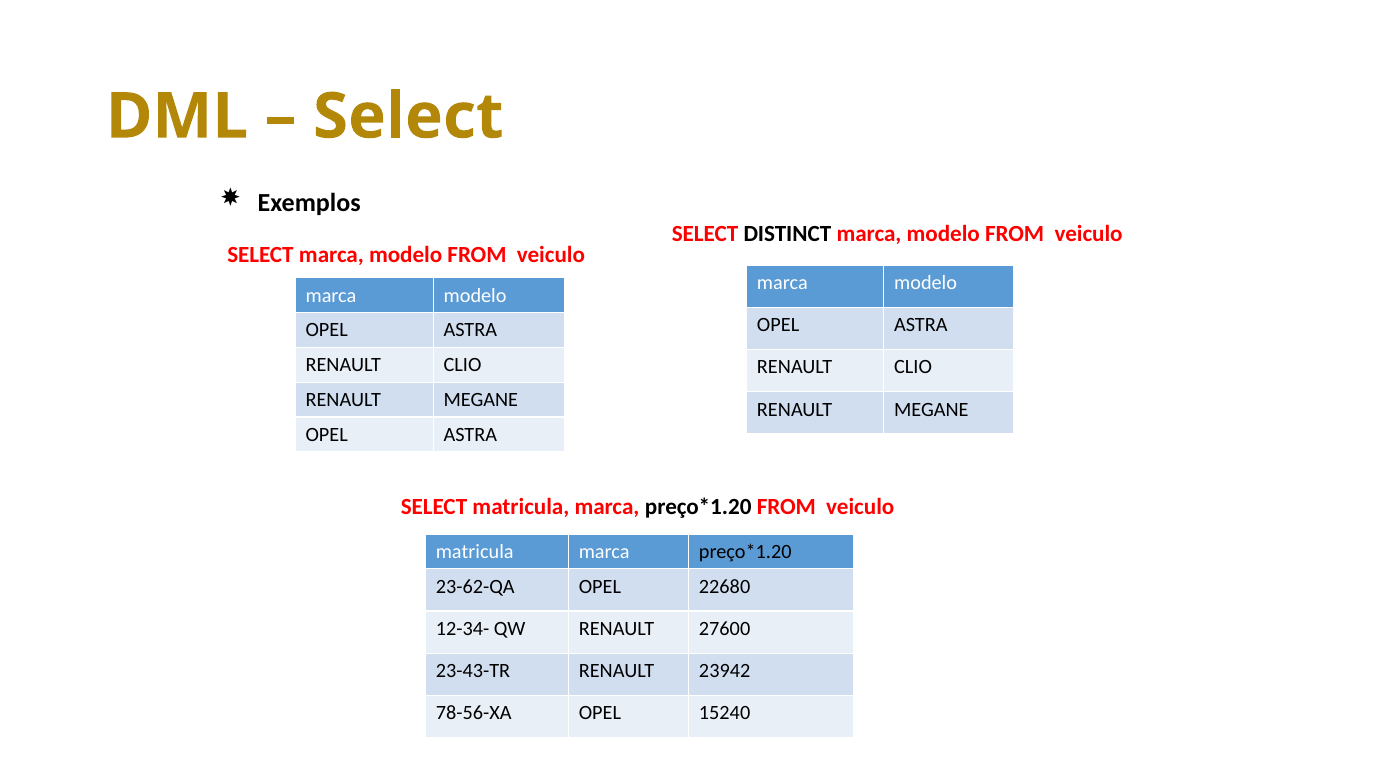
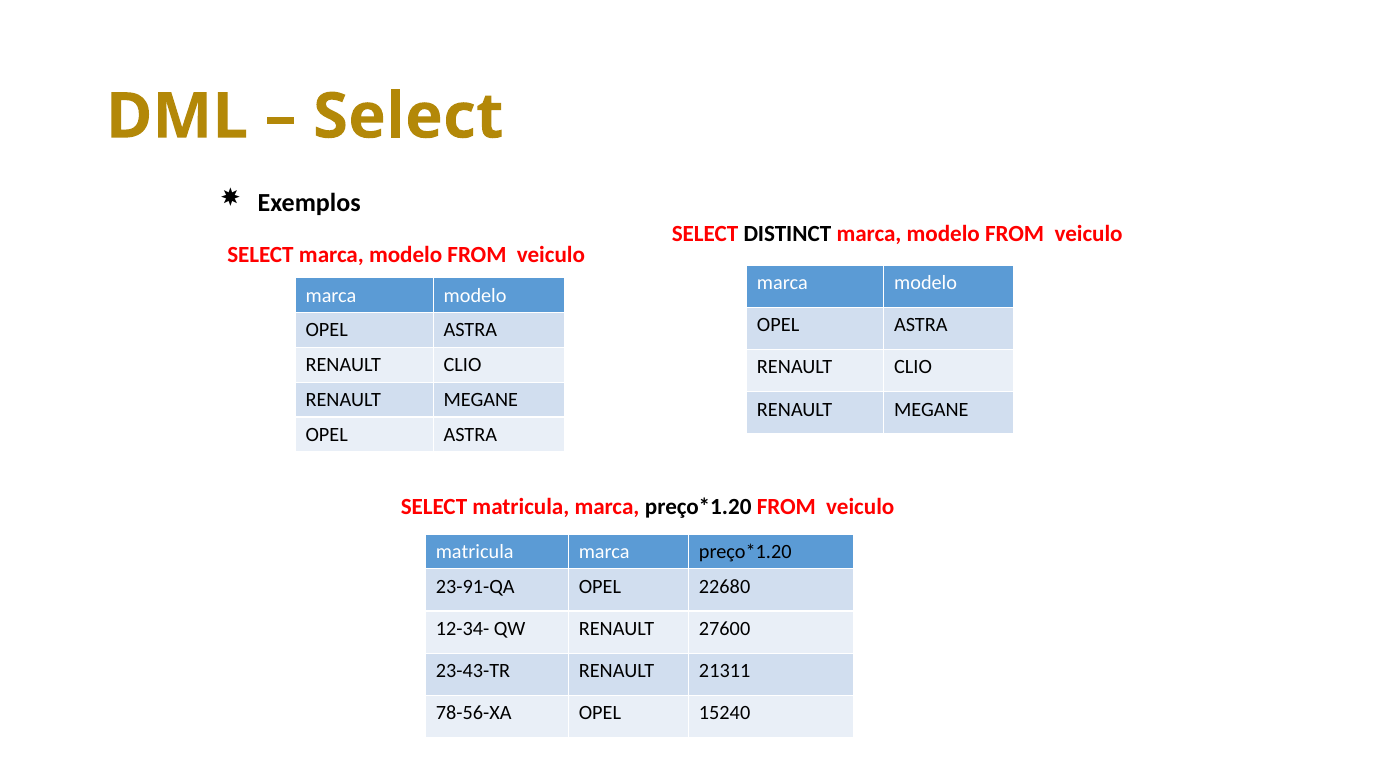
23-62-QA: 23-62-QA -> 23-91-QA
23942: 23942 -> 21311
